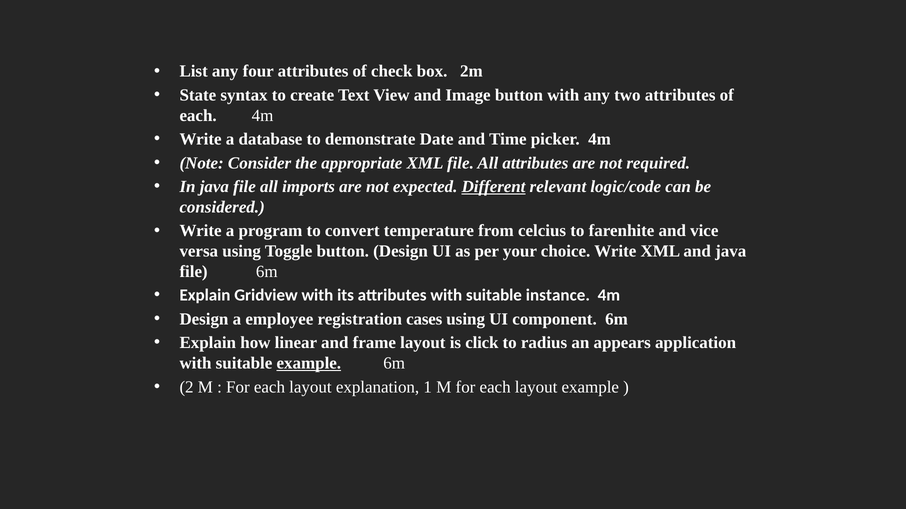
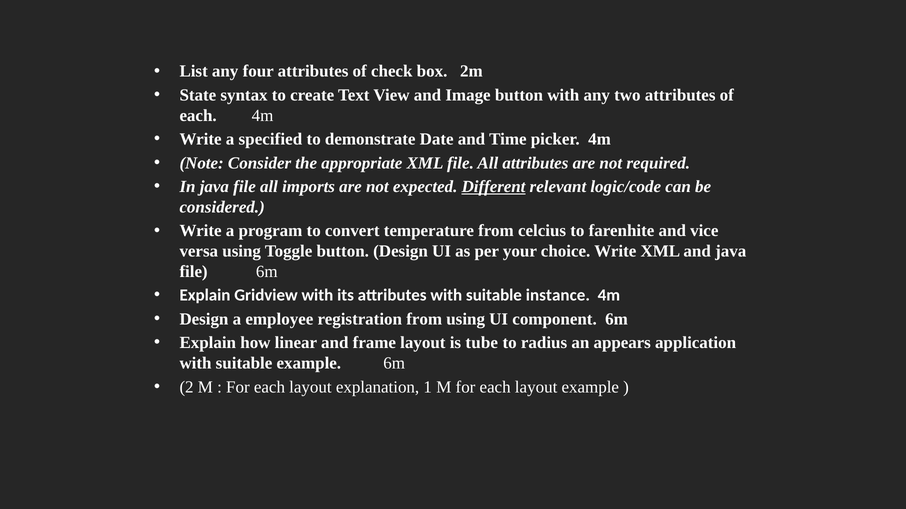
database: database -> specified
registration cases: cases -> from
click: click -> tube
example at (309, 364) underline: present -> none
